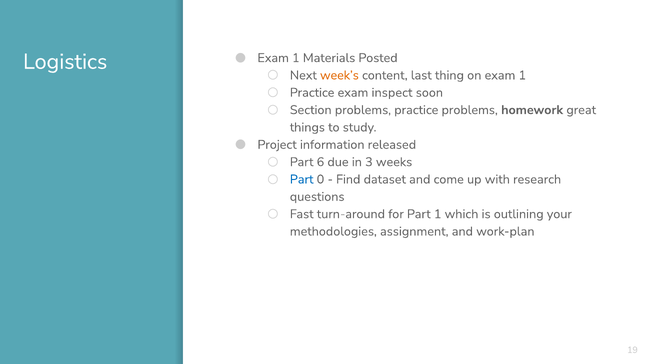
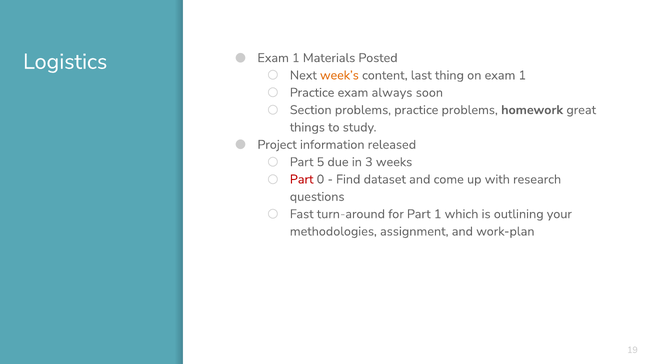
inspect: inspect -> always
6: 6 -> 5
Part at (302, 179) colour: blue -> red
